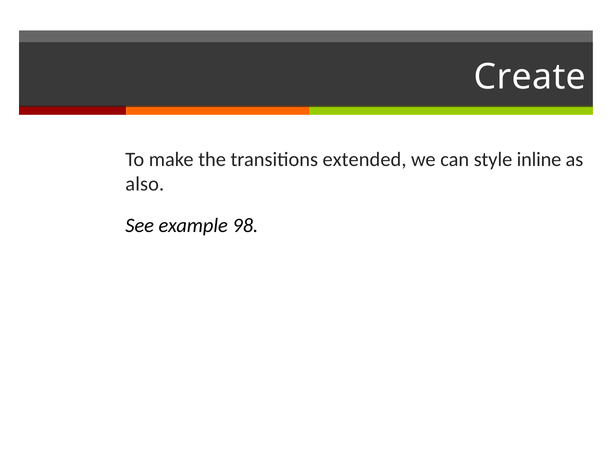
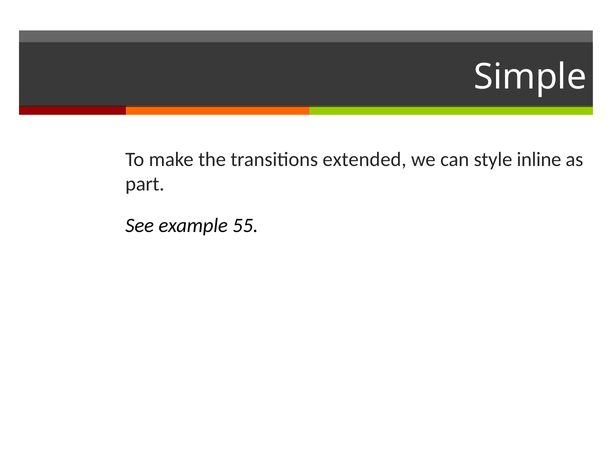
Create: Create -> Simple
also: also -> part
98: 98 -> 55
